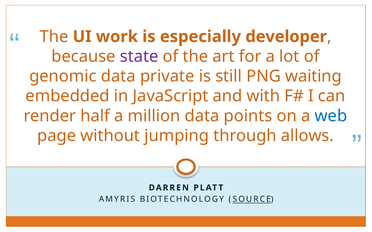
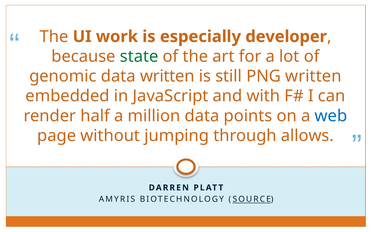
state colour: purple -> green
data private: private -> written
PNG waiting: waiting -> written
